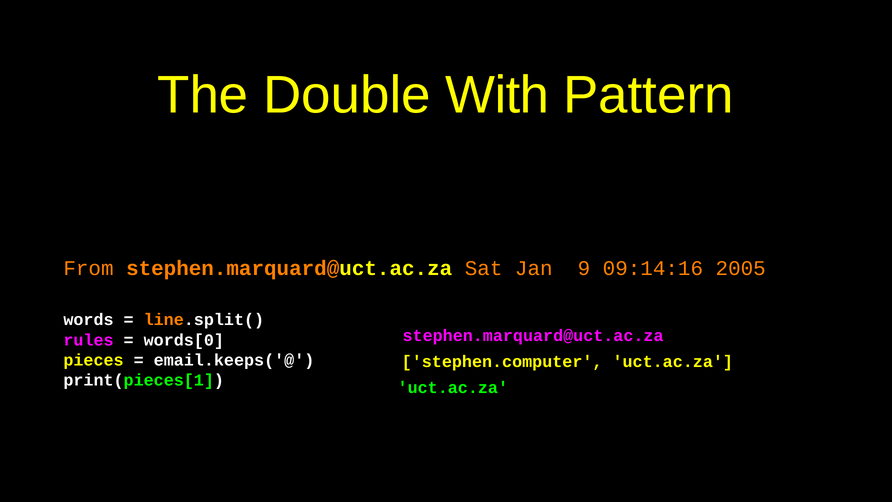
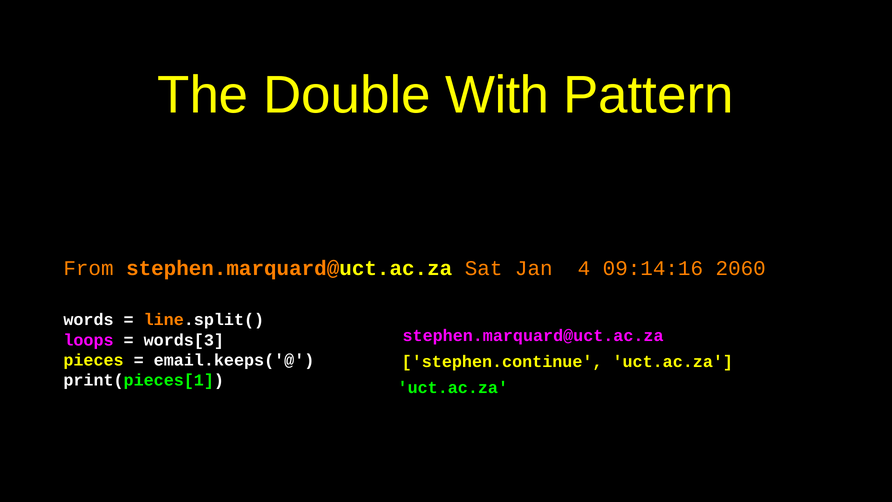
9: 9 -> 4
2005: 2005 -> 2060
rules: rules -> loops
words[0: words[0 -> words[3
stephen.computer: stephen.computer -> stephen.continue
